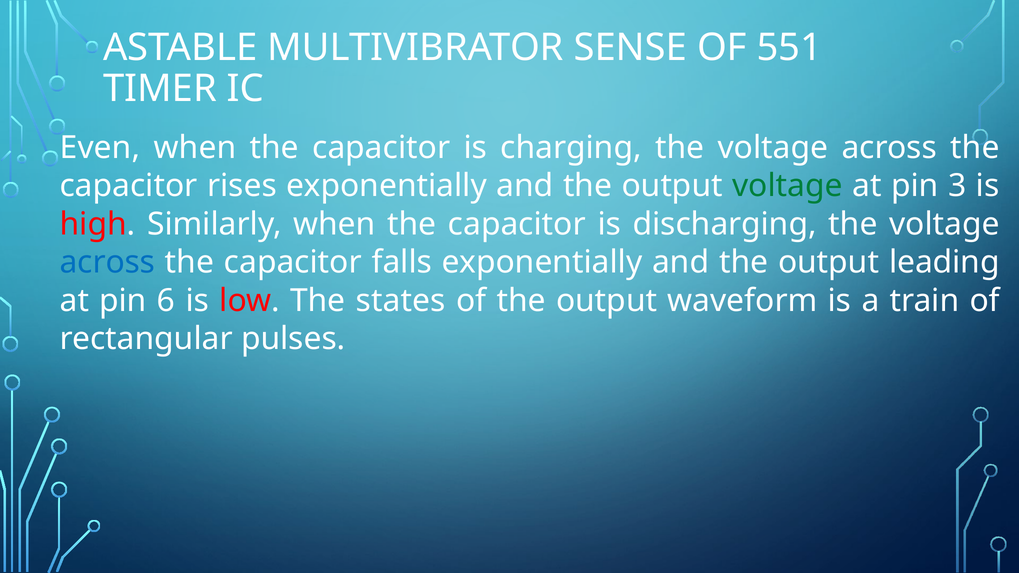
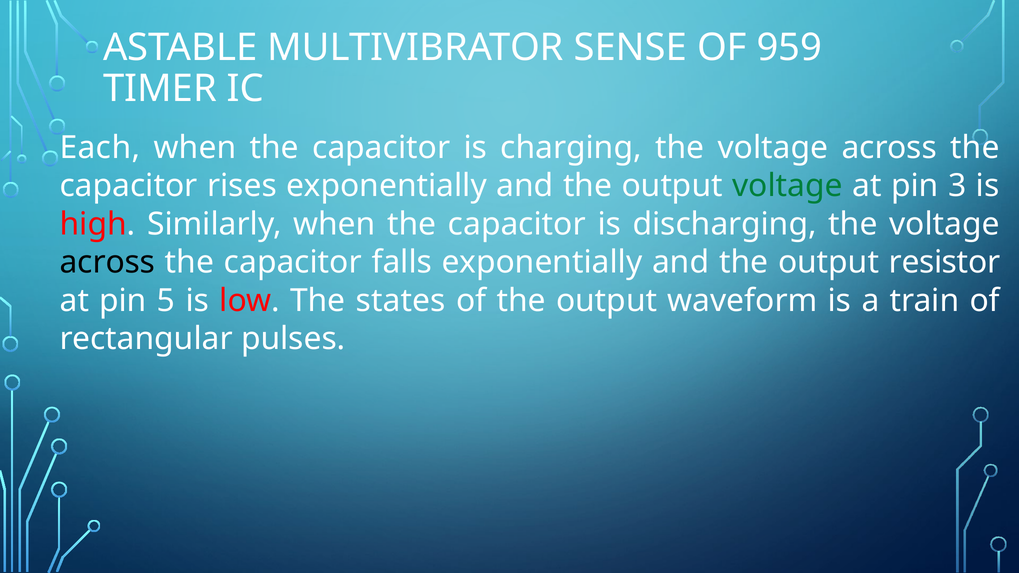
551: 551 -> 959
Even: Even -> Each
across at (107, 262) colour: blue -> black
leading: leading -> resistor
6: 6 -> 5
